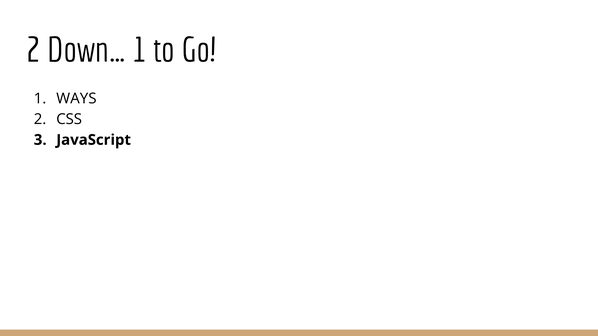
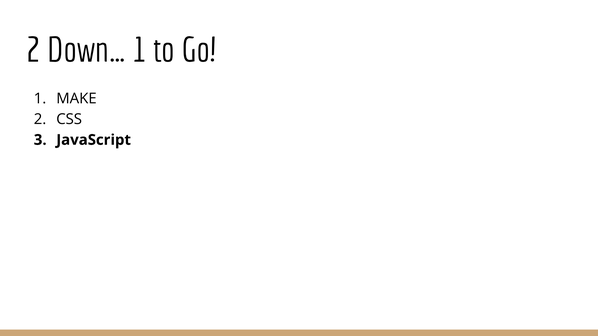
WAYS: WAYS -> MAKE
